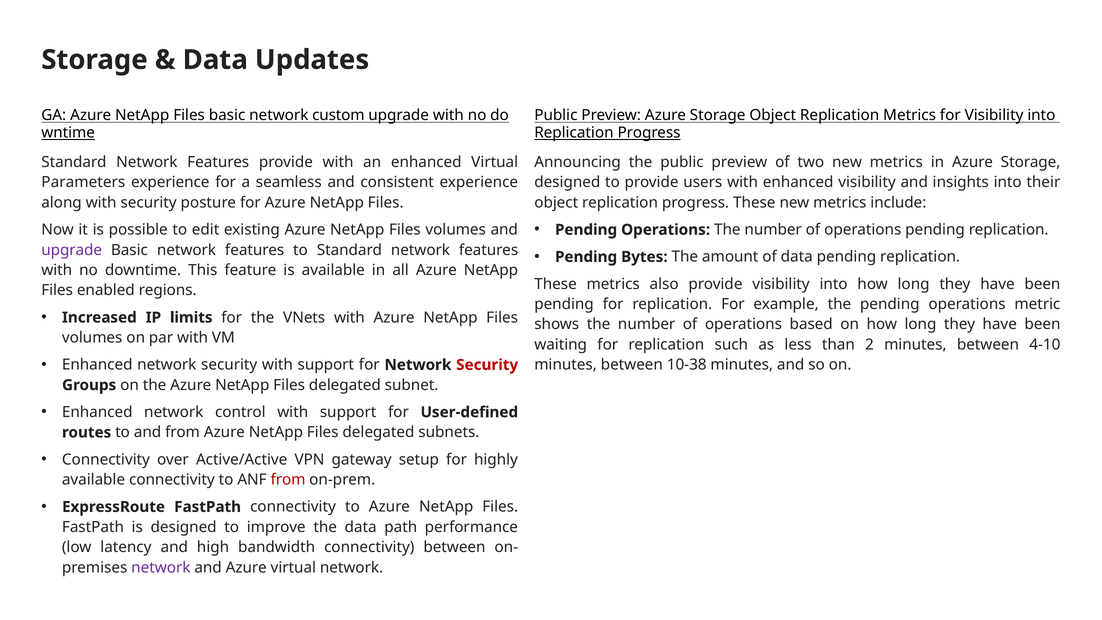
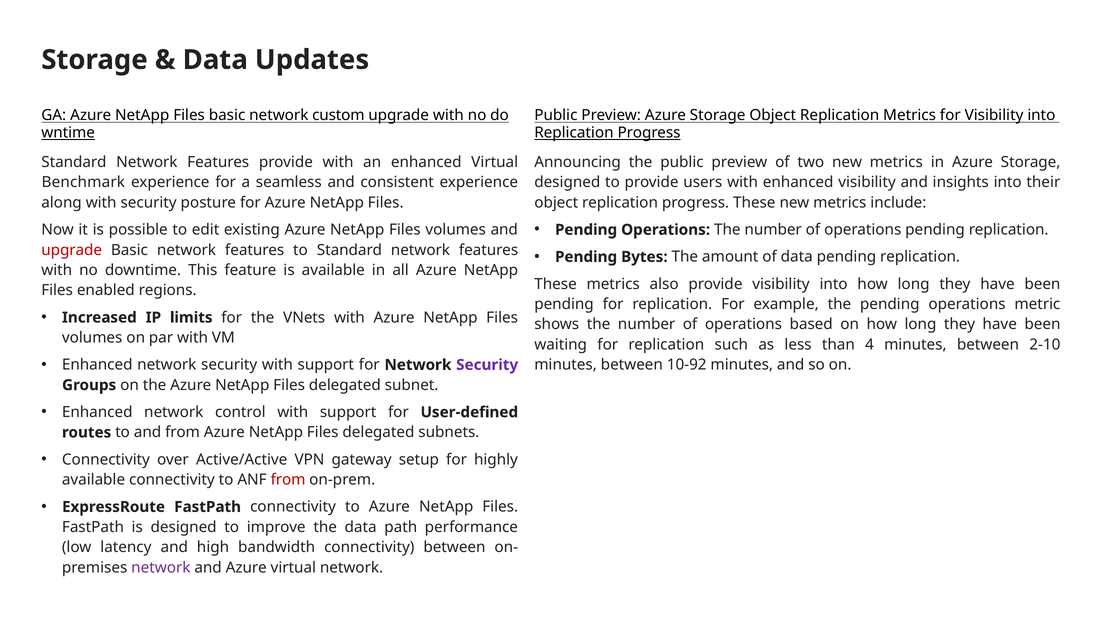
Parameters: Parameters -> Benchmark
upgrade at (72, 250) colour: purple -> red
2: 2 -> 4
4-10: 4-10 -> 2-10
Security at (487, 365) colour: red -> purple
10-38: 10-38 -> 10-92
